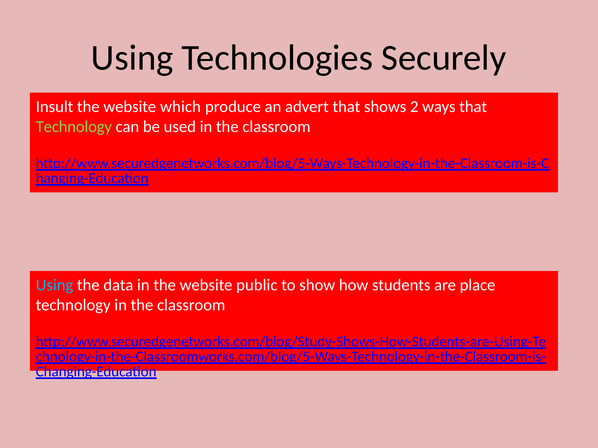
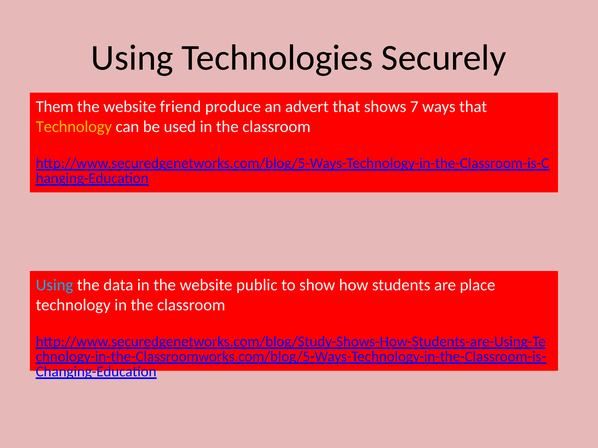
Insult: Insult -> Them
which: which -> friend
2: 2 -> 7
Technology at (74, 127) colour: light green -> yellow
